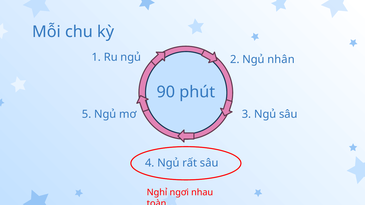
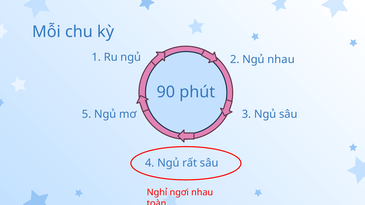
Ngủ nhân: nhân -> nhau
